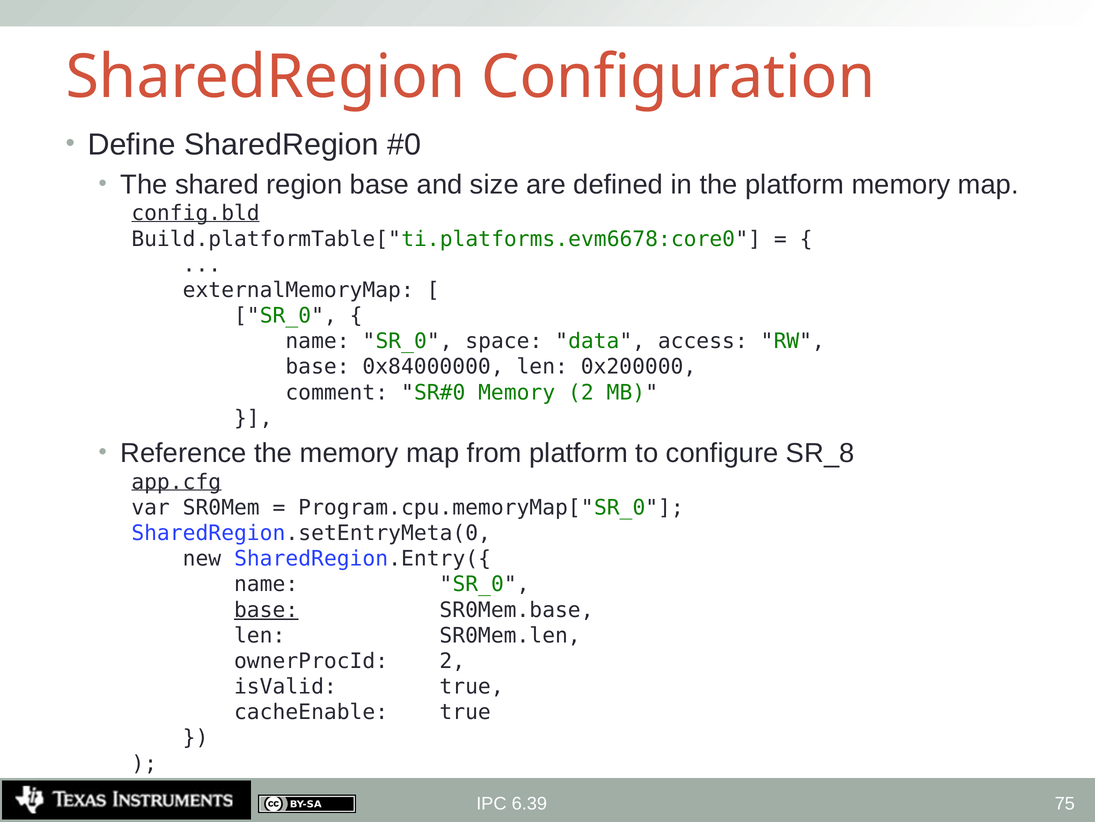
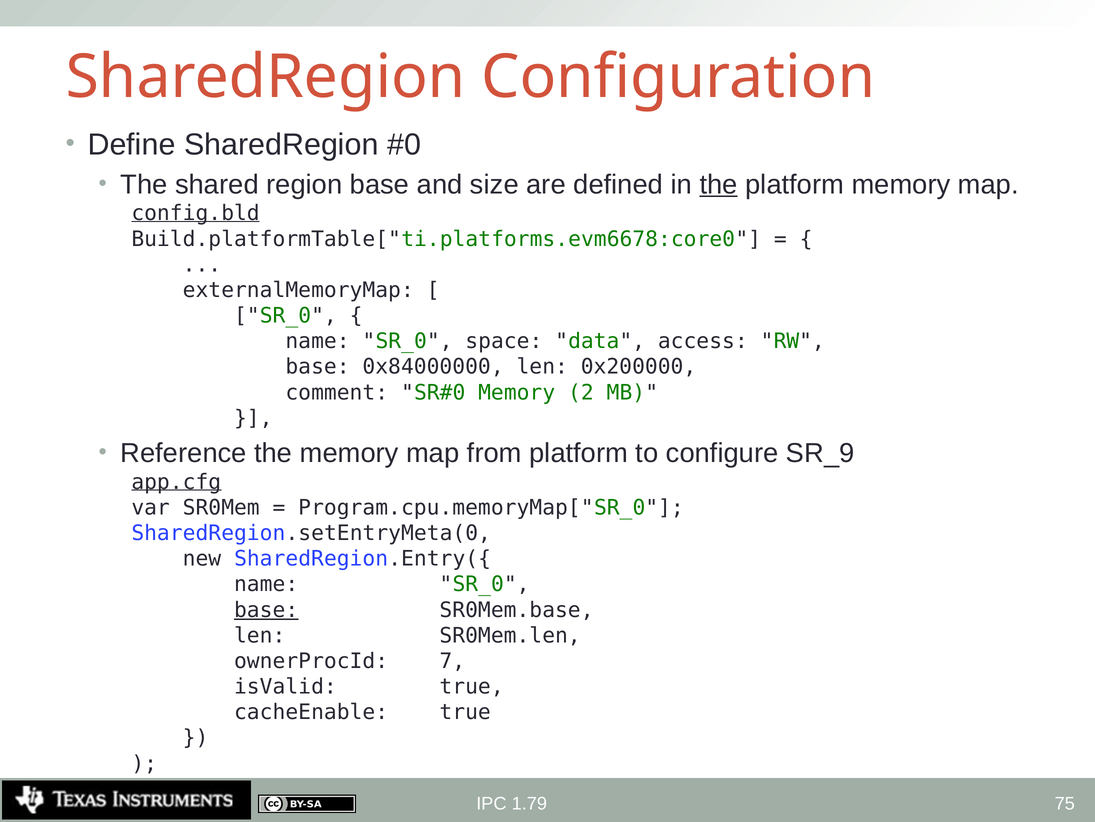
the at (719, 184) underline: none -> present
SR_8: SR_8 -> SR_9
ownerProcId 2: 2 -> 7
6.39: 6.39 -> 1.79
